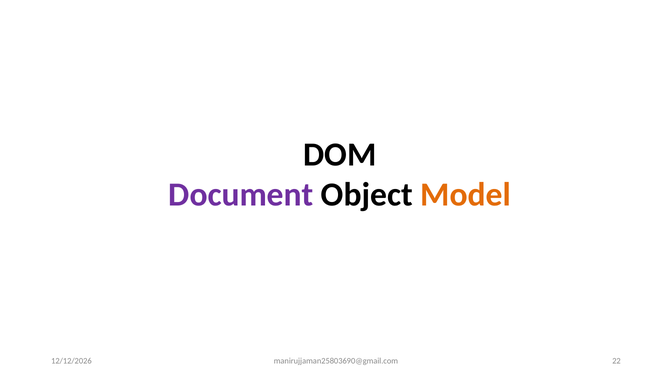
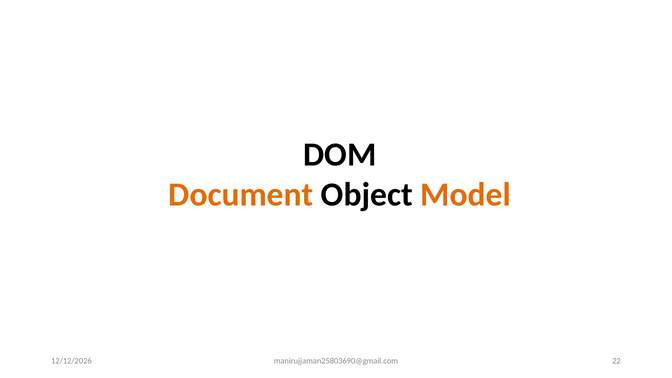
Document colour: purple -> orange
